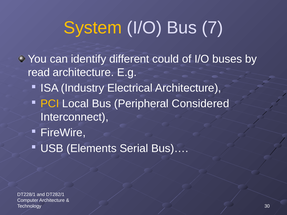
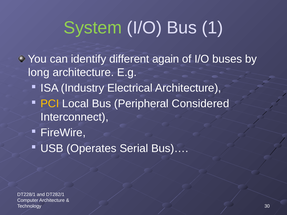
System colour: yellow -> light green
7: 7 -> 1
could: could -> again
read: read -> long
Elements: Elements -> Operates
